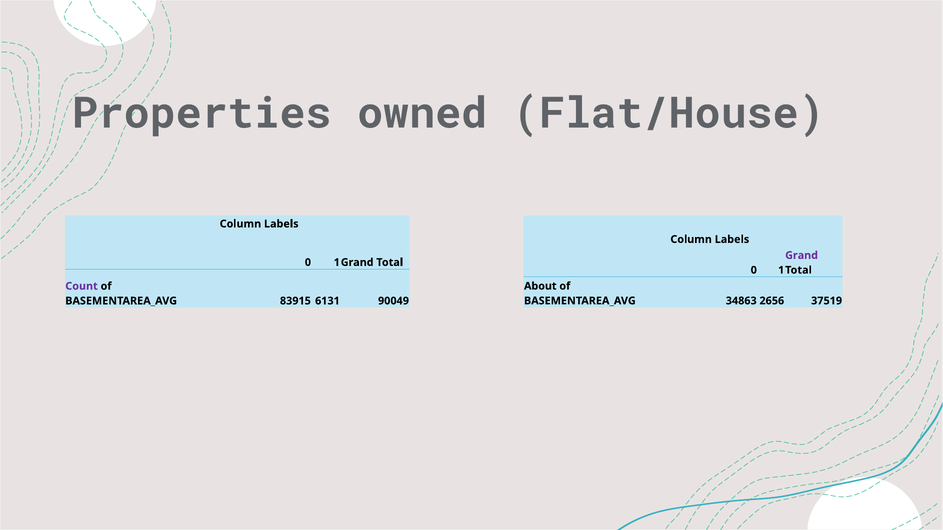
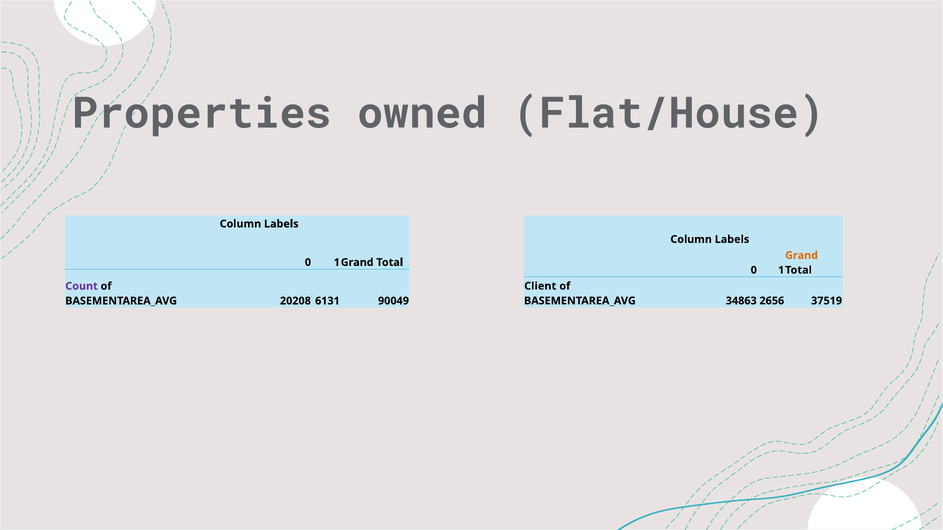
Grand colour: purple -> orange
About: About -> Client
83915: 83915 -> 20208
